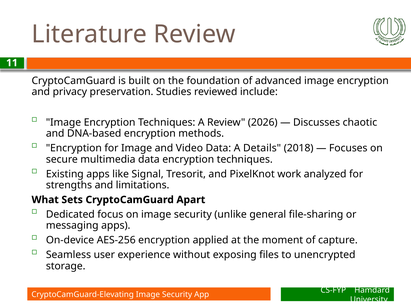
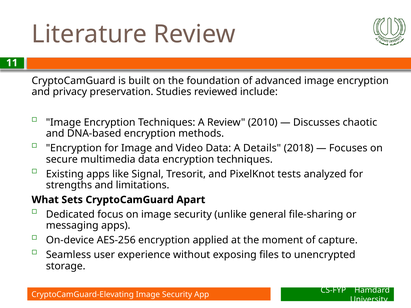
2026: 2026 -> 2010
work: work -> tests
